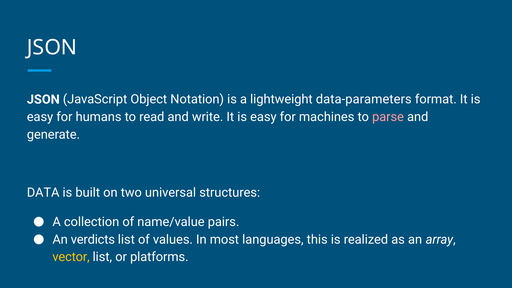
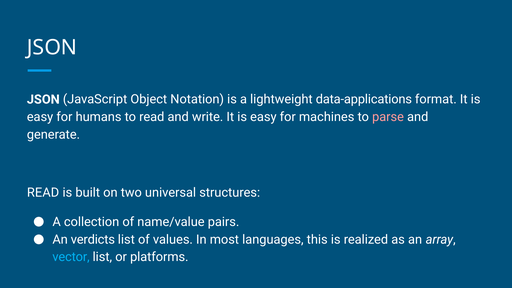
data-parameters: data-parameters -> data-applications
DATA at (43, 193): DATA -> READ
vector colour: yellow -> light blue
